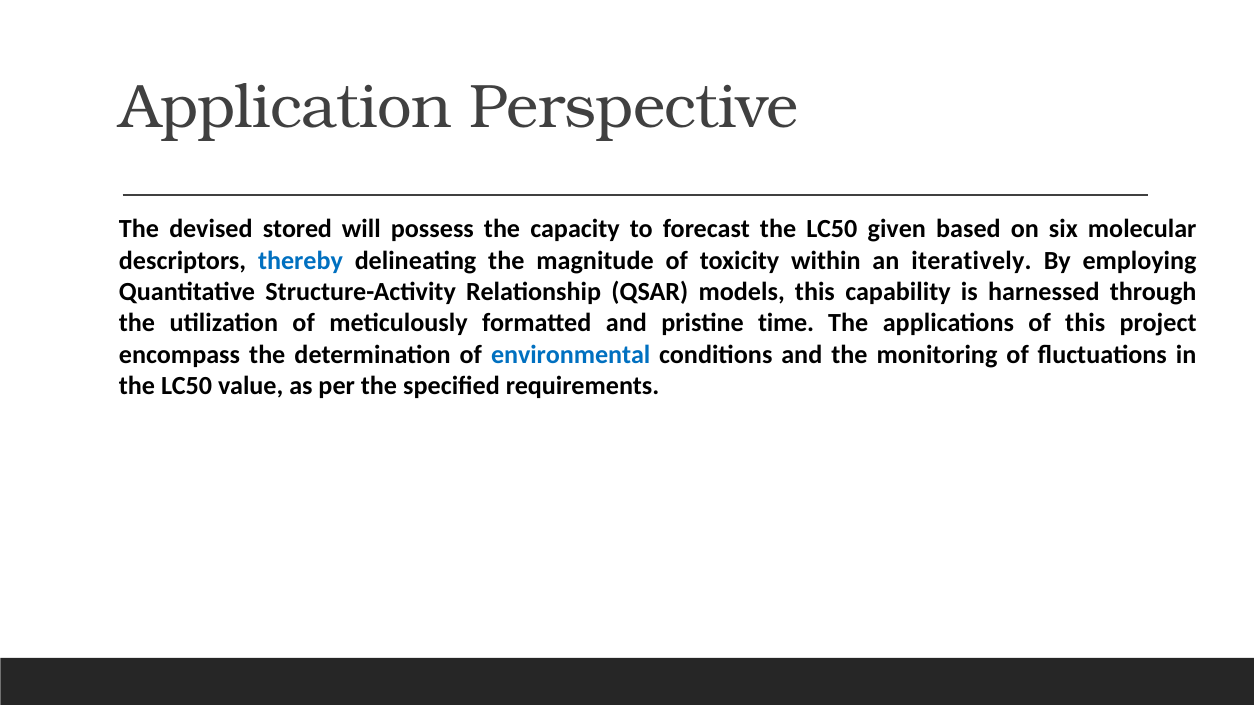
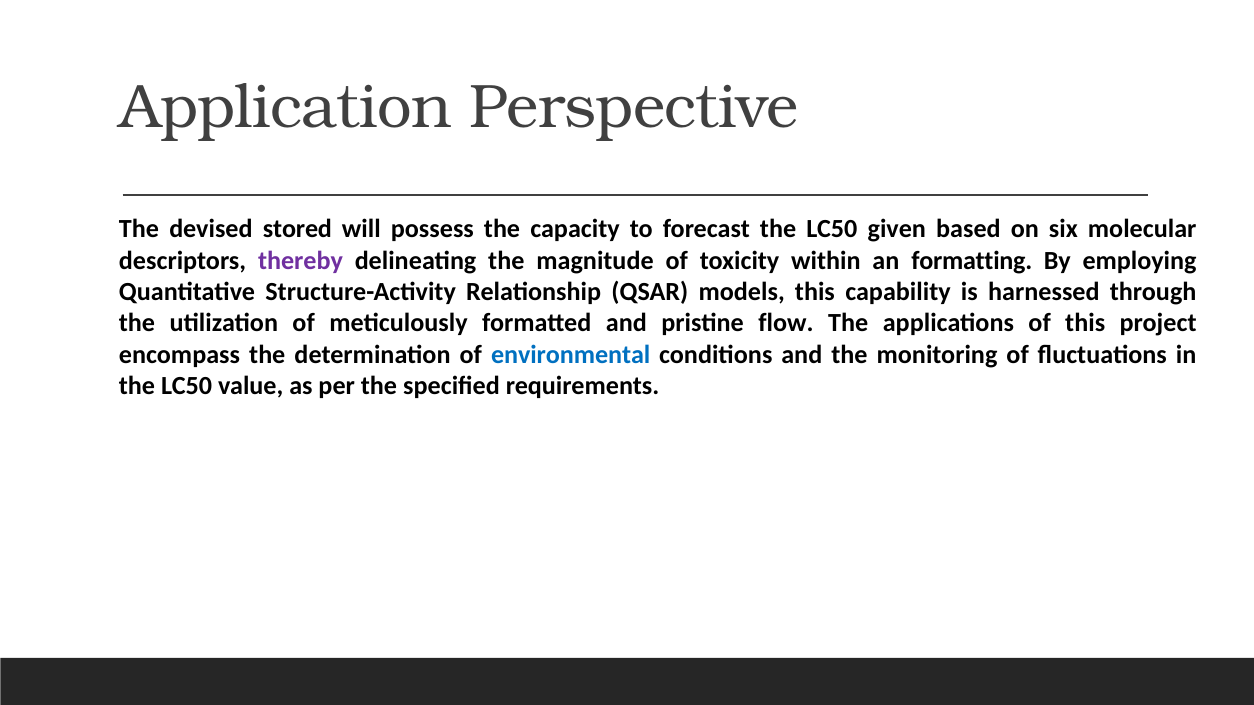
thereby colour: blue -> purple
iteratively: iteratively -> formatting
time: time -> flow
